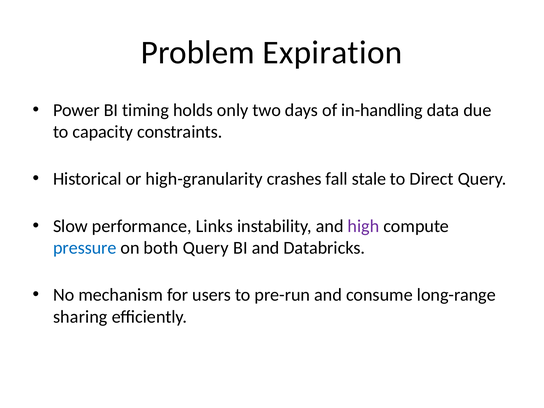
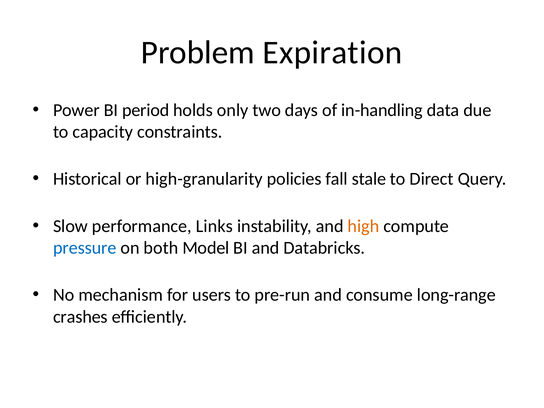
timing: timing -> period
crashes: crashes -> policies
high colour: purple -> orange
both Query: Query -> Model
sharing: sharing -> crashes
